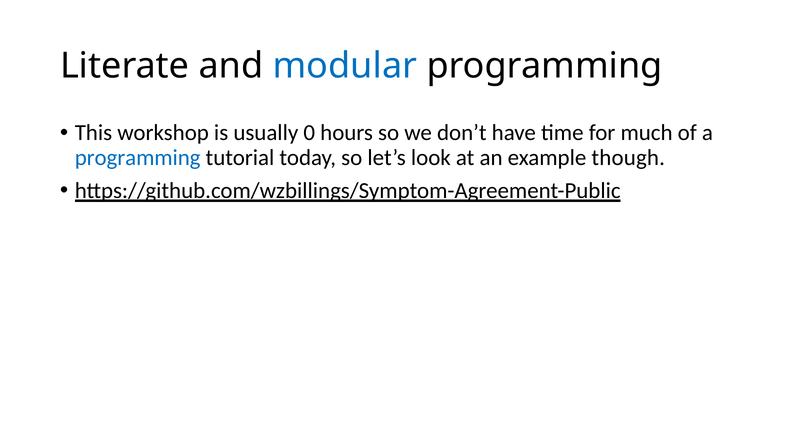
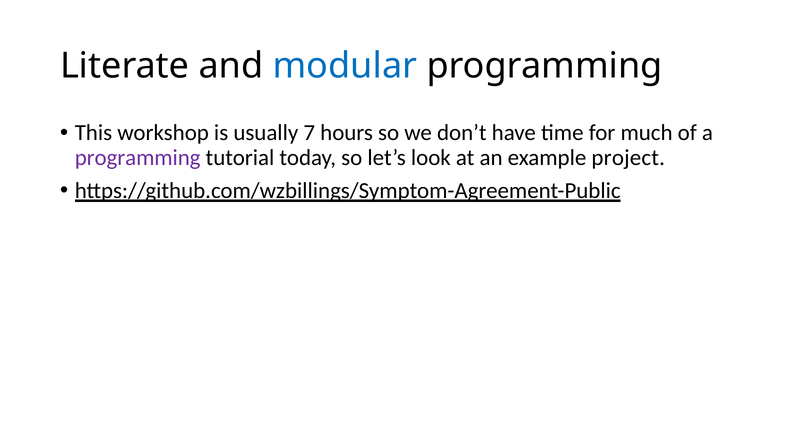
0: 0 -> 7
programming at (138, 158) colour: blue -> purple
though: though -> project
